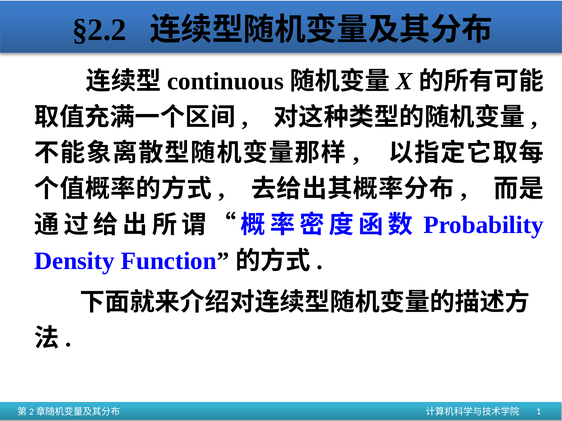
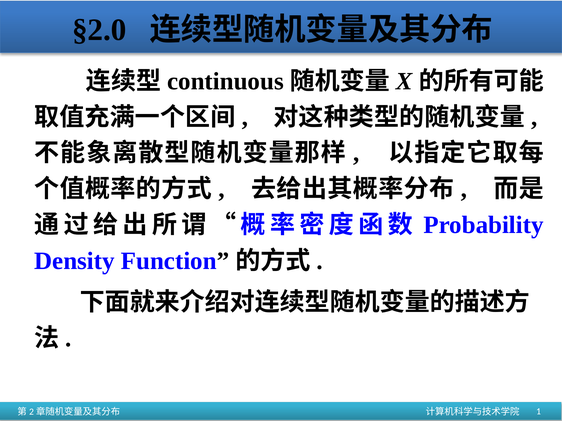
§2.2: §2.2 -> §2.0
